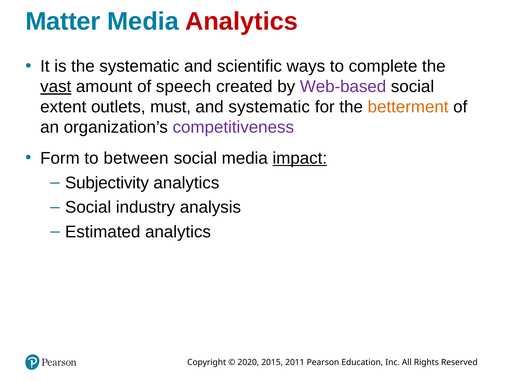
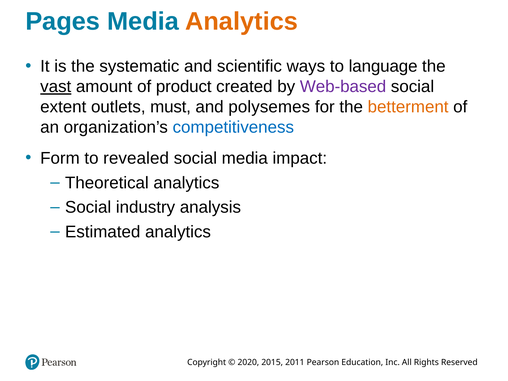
Matter: Matter -> Pages
Analytics at (242, 21) colour: red -> orange
complete: complete -> language
speech: speech -> product
and systematic: systematic -> polysemes
competitiveness colour: purple -> blue
between: between -> revealed
impact underline: present -> none
Subjectivity: Subjectivity -> Theoretical
